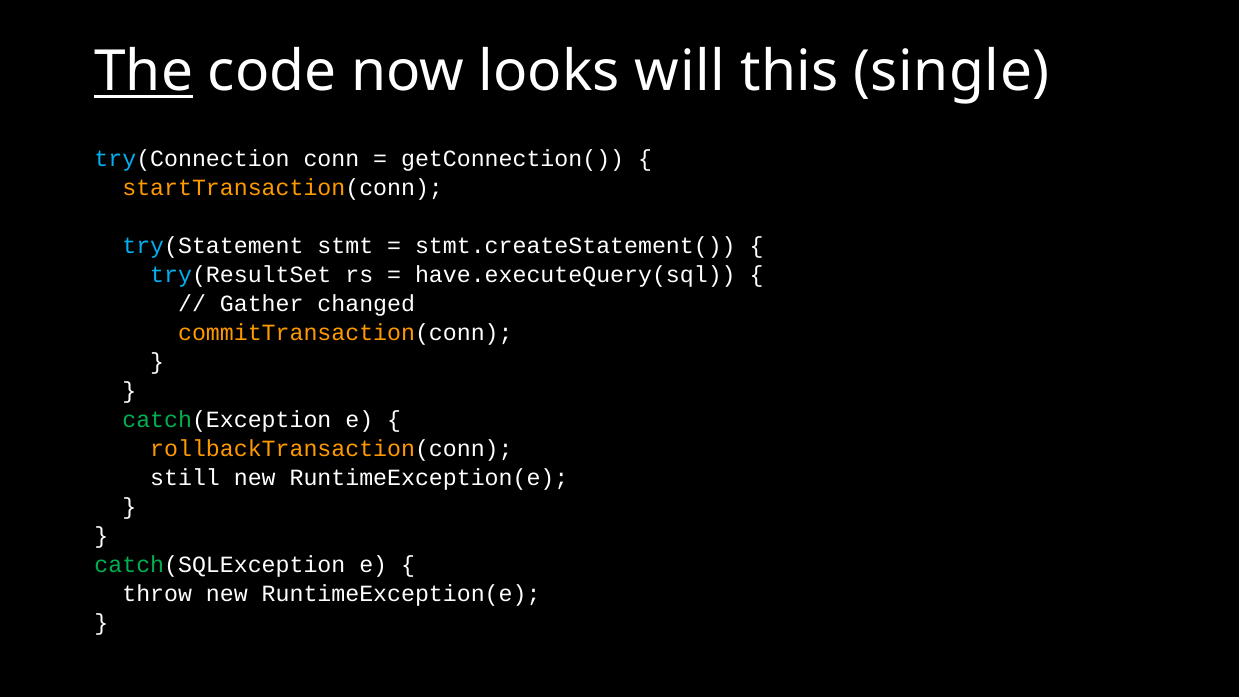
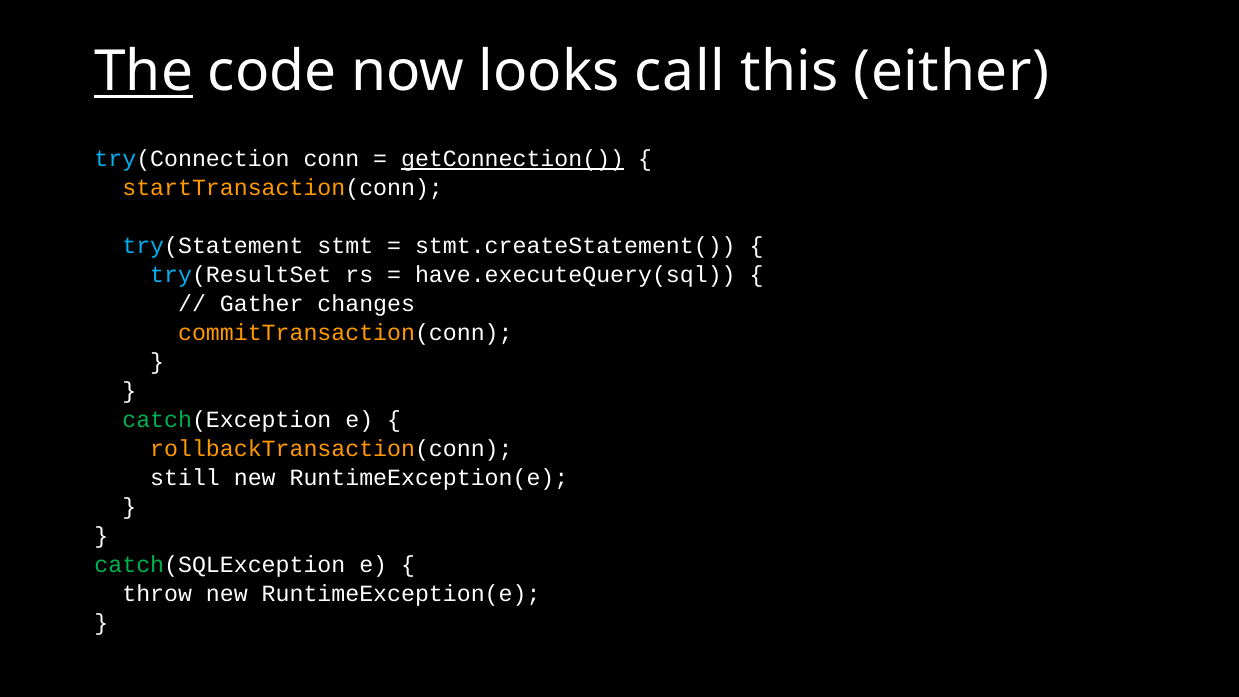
will: will -> call
single: single -> either
getConnection( underline: none -> present
changed: changed -> changes
